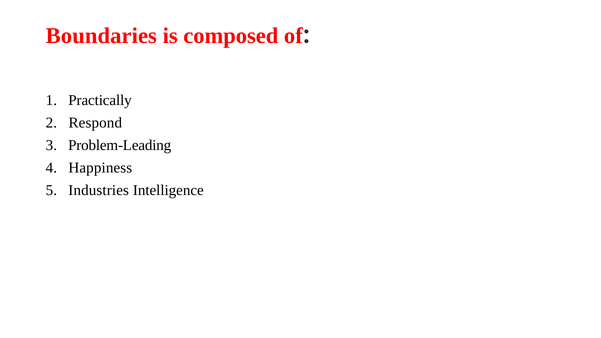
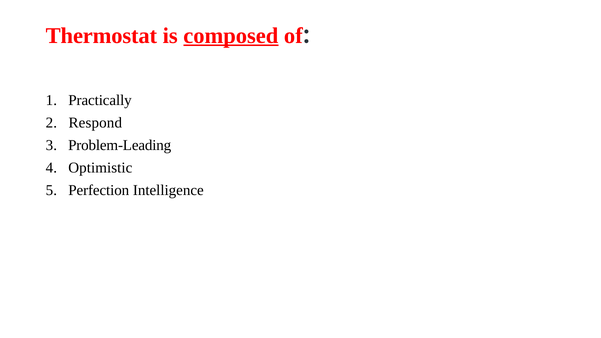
Boundaries: Boundaries -> Thermostat
composed underline: none -> present
Happiness: Happiness -> Optimistic
Industries: Industries -> Perfection
